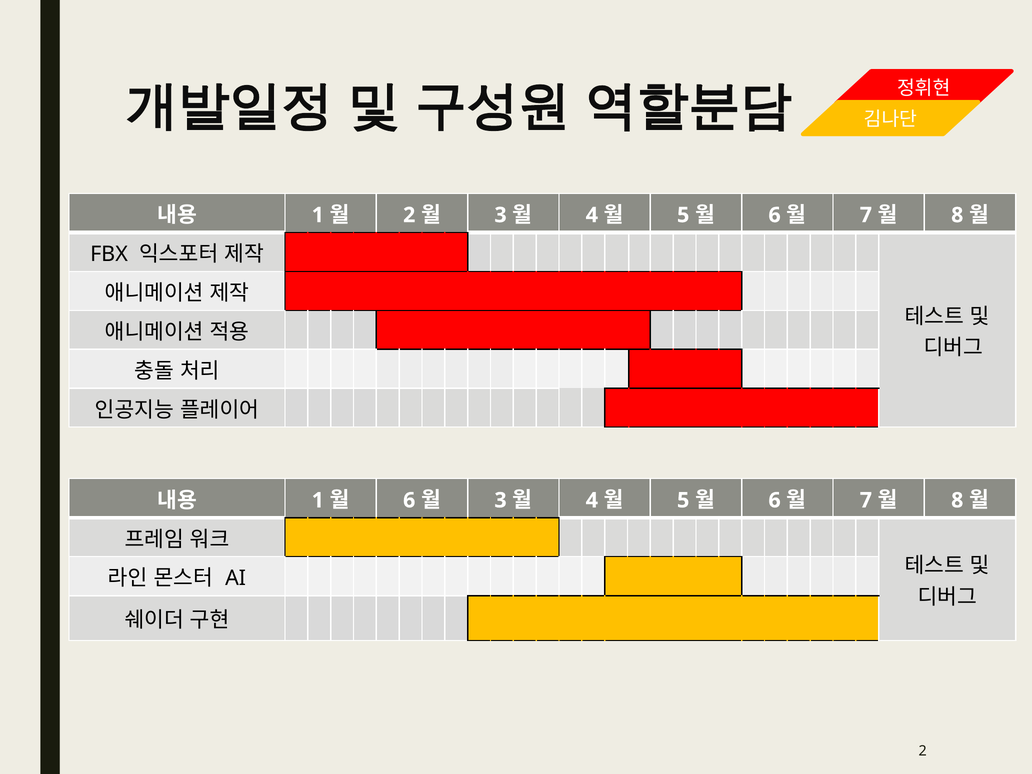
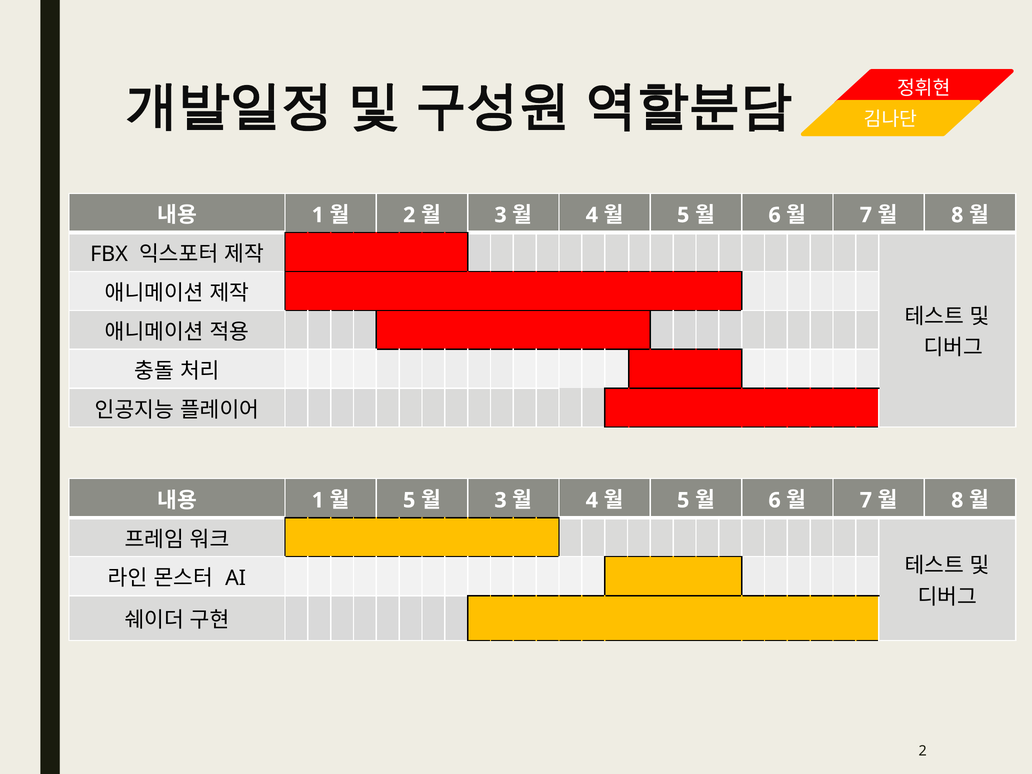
6 at (409, 500): 6 -> 5
